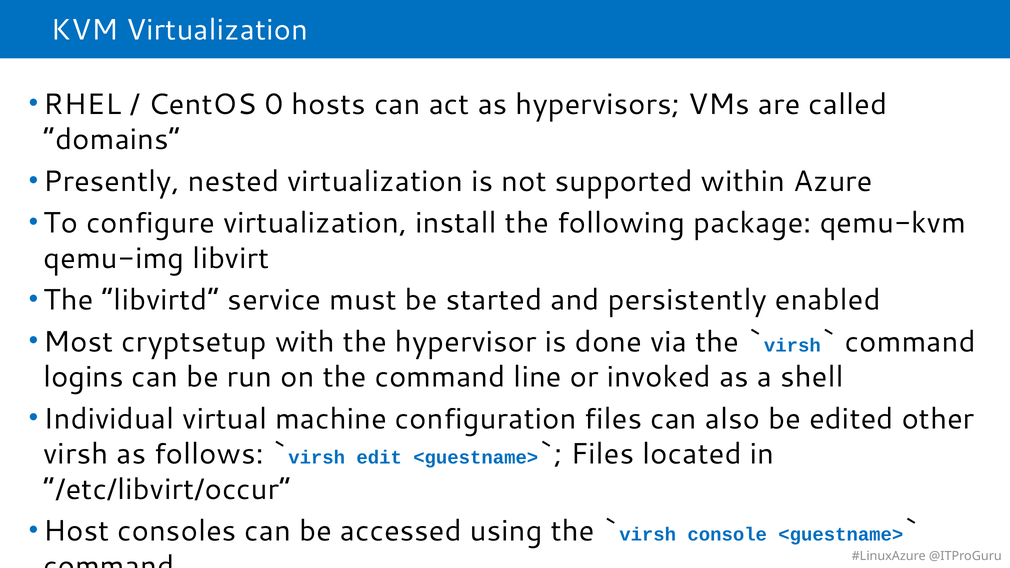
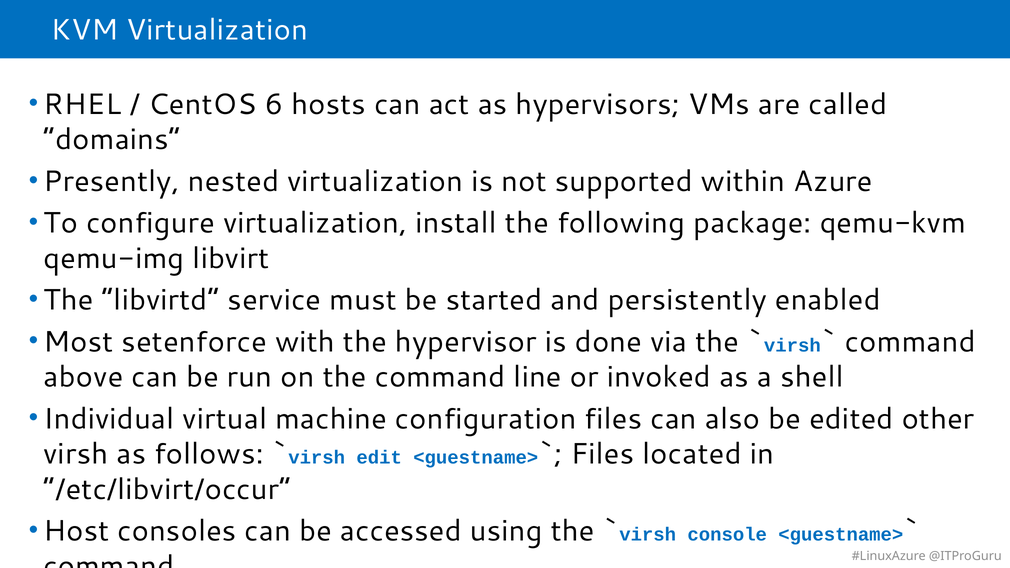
0: 0 -> 6
cryptsetup: cryptsetup -> setenforce
logins: logins -> above
